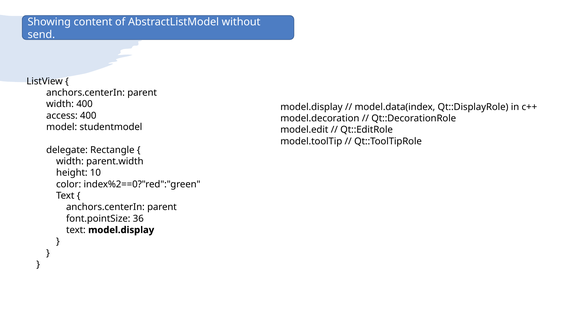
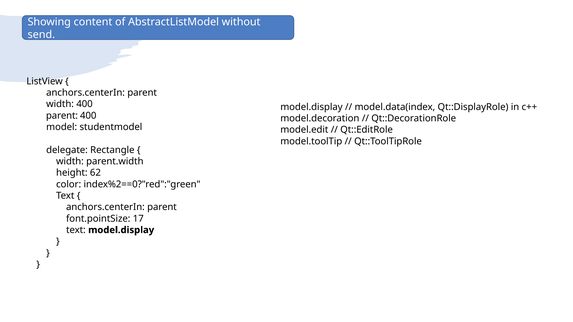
access at (62, 116): access -> parent
10: 10 -> 62
36: 36 -> 17
